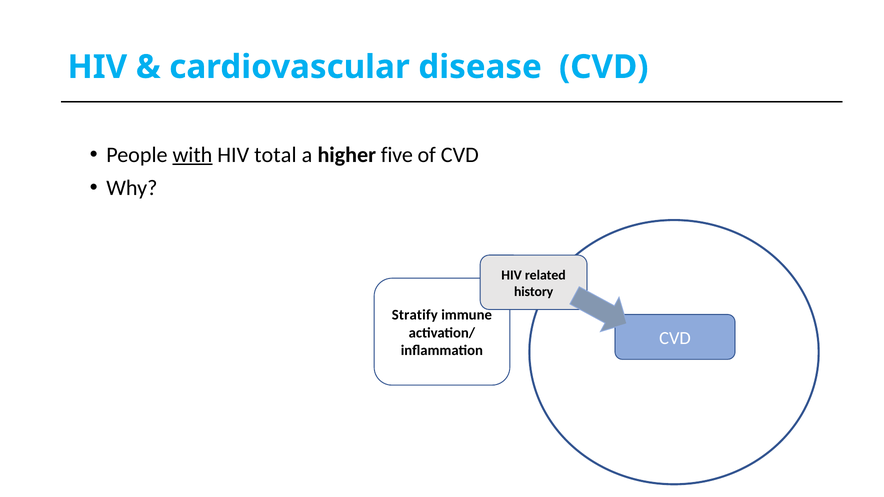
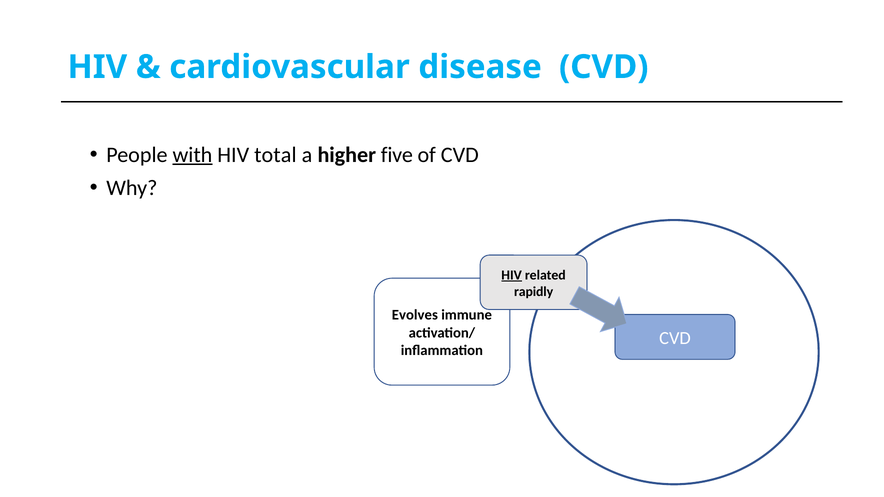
HIV at (512, 275) underline: none -> present
history: history -> rapidly
Stratify: Stratify -> Evolves
